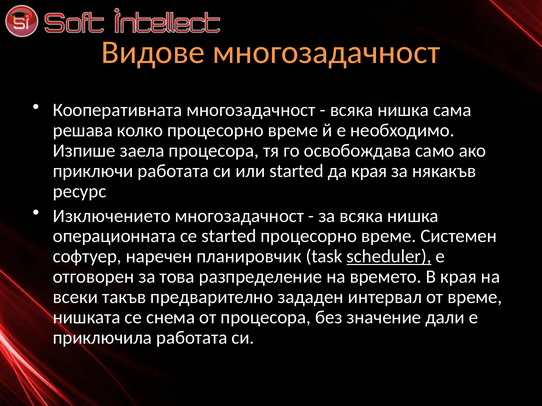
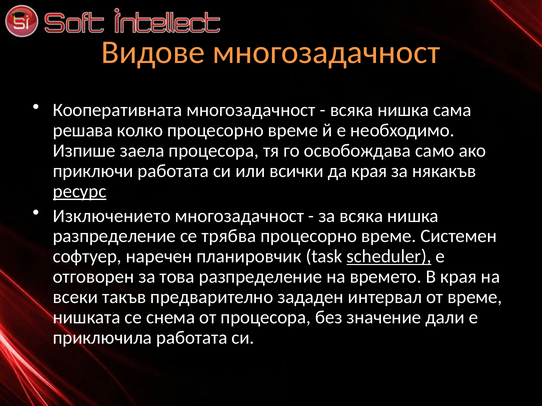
или started: started -> всички
ресурс underline: none -> present
операционната at (114, 236): операционната -> разпределение
се started: started -> трябва
